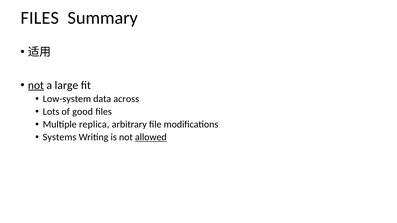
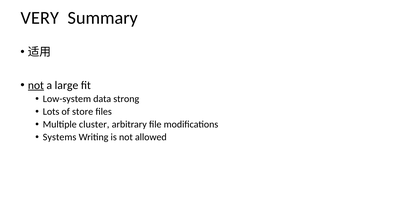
FILES at (40, 18): FILES -> VERY
across: across -> strong
good: good -> store
replica: replica -> cluster
allowed underline: present -> none
